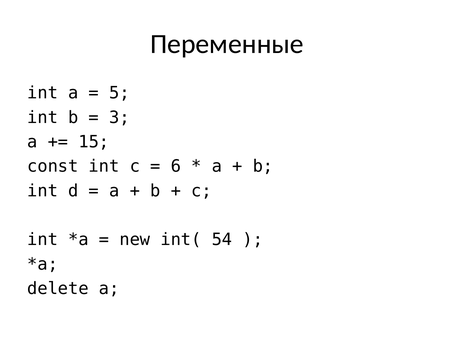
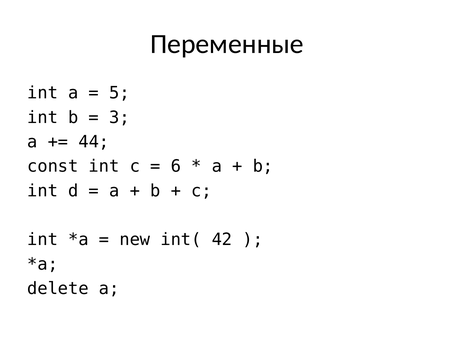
15: 15 -> 44
54: 54 -> 42
